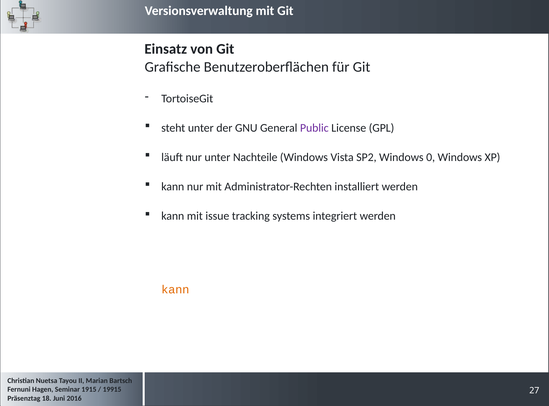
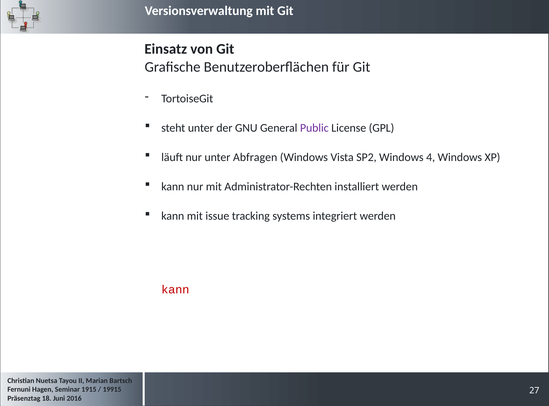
Nachteile: Nachteile -> Abfragen
0: 0 -> 4
kann at (175, 289) colour: orange -> red
